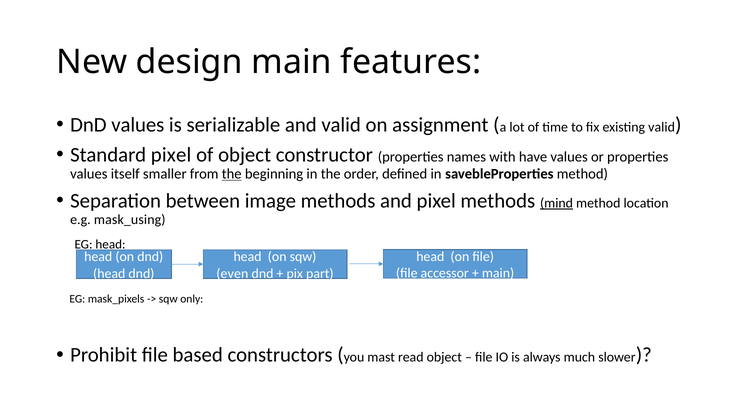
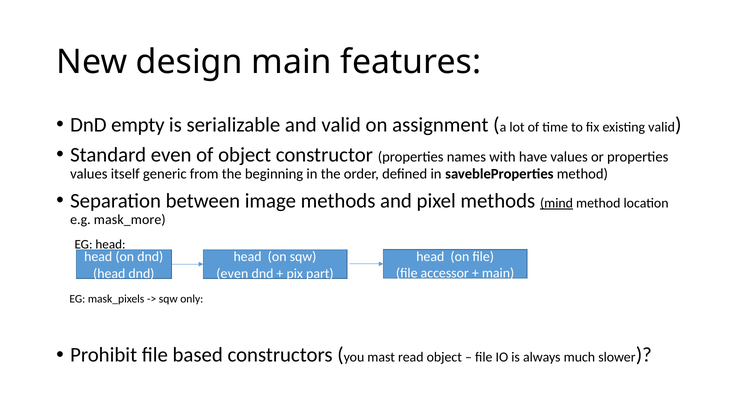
DnD values: values -> empty
Standard pixel: pixel -> even
smaller: smaller -> generic
the at (232, 174) underline: present -> none
mask_using: mask_using -> mask_more
